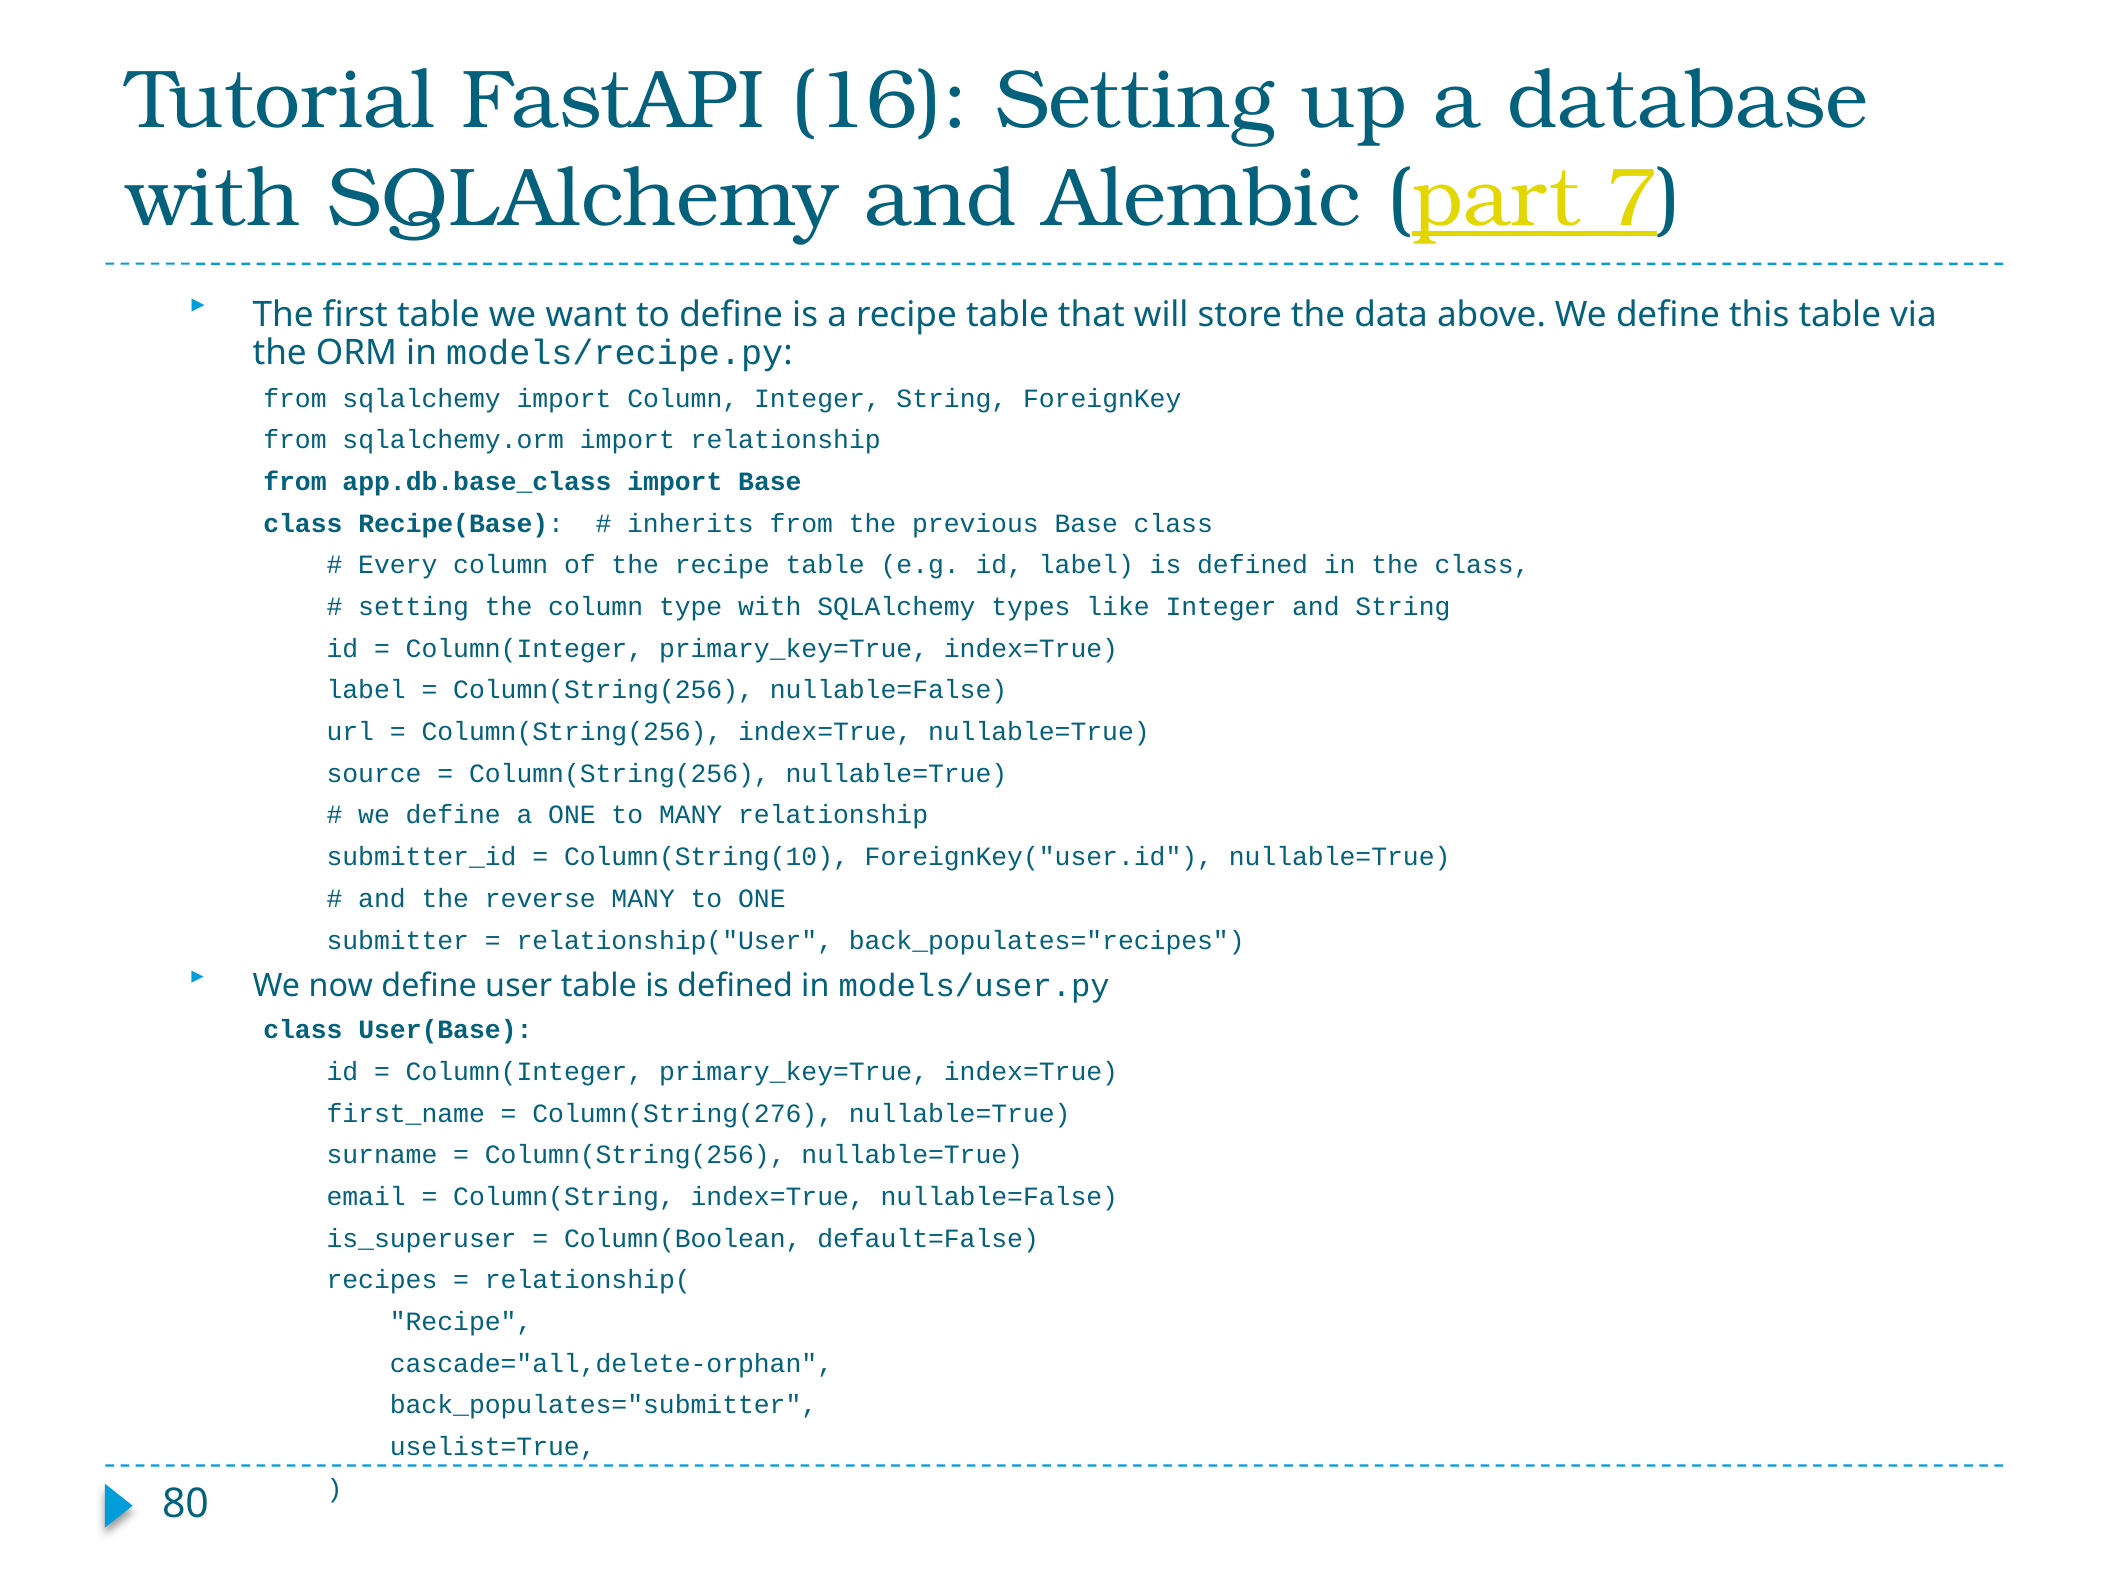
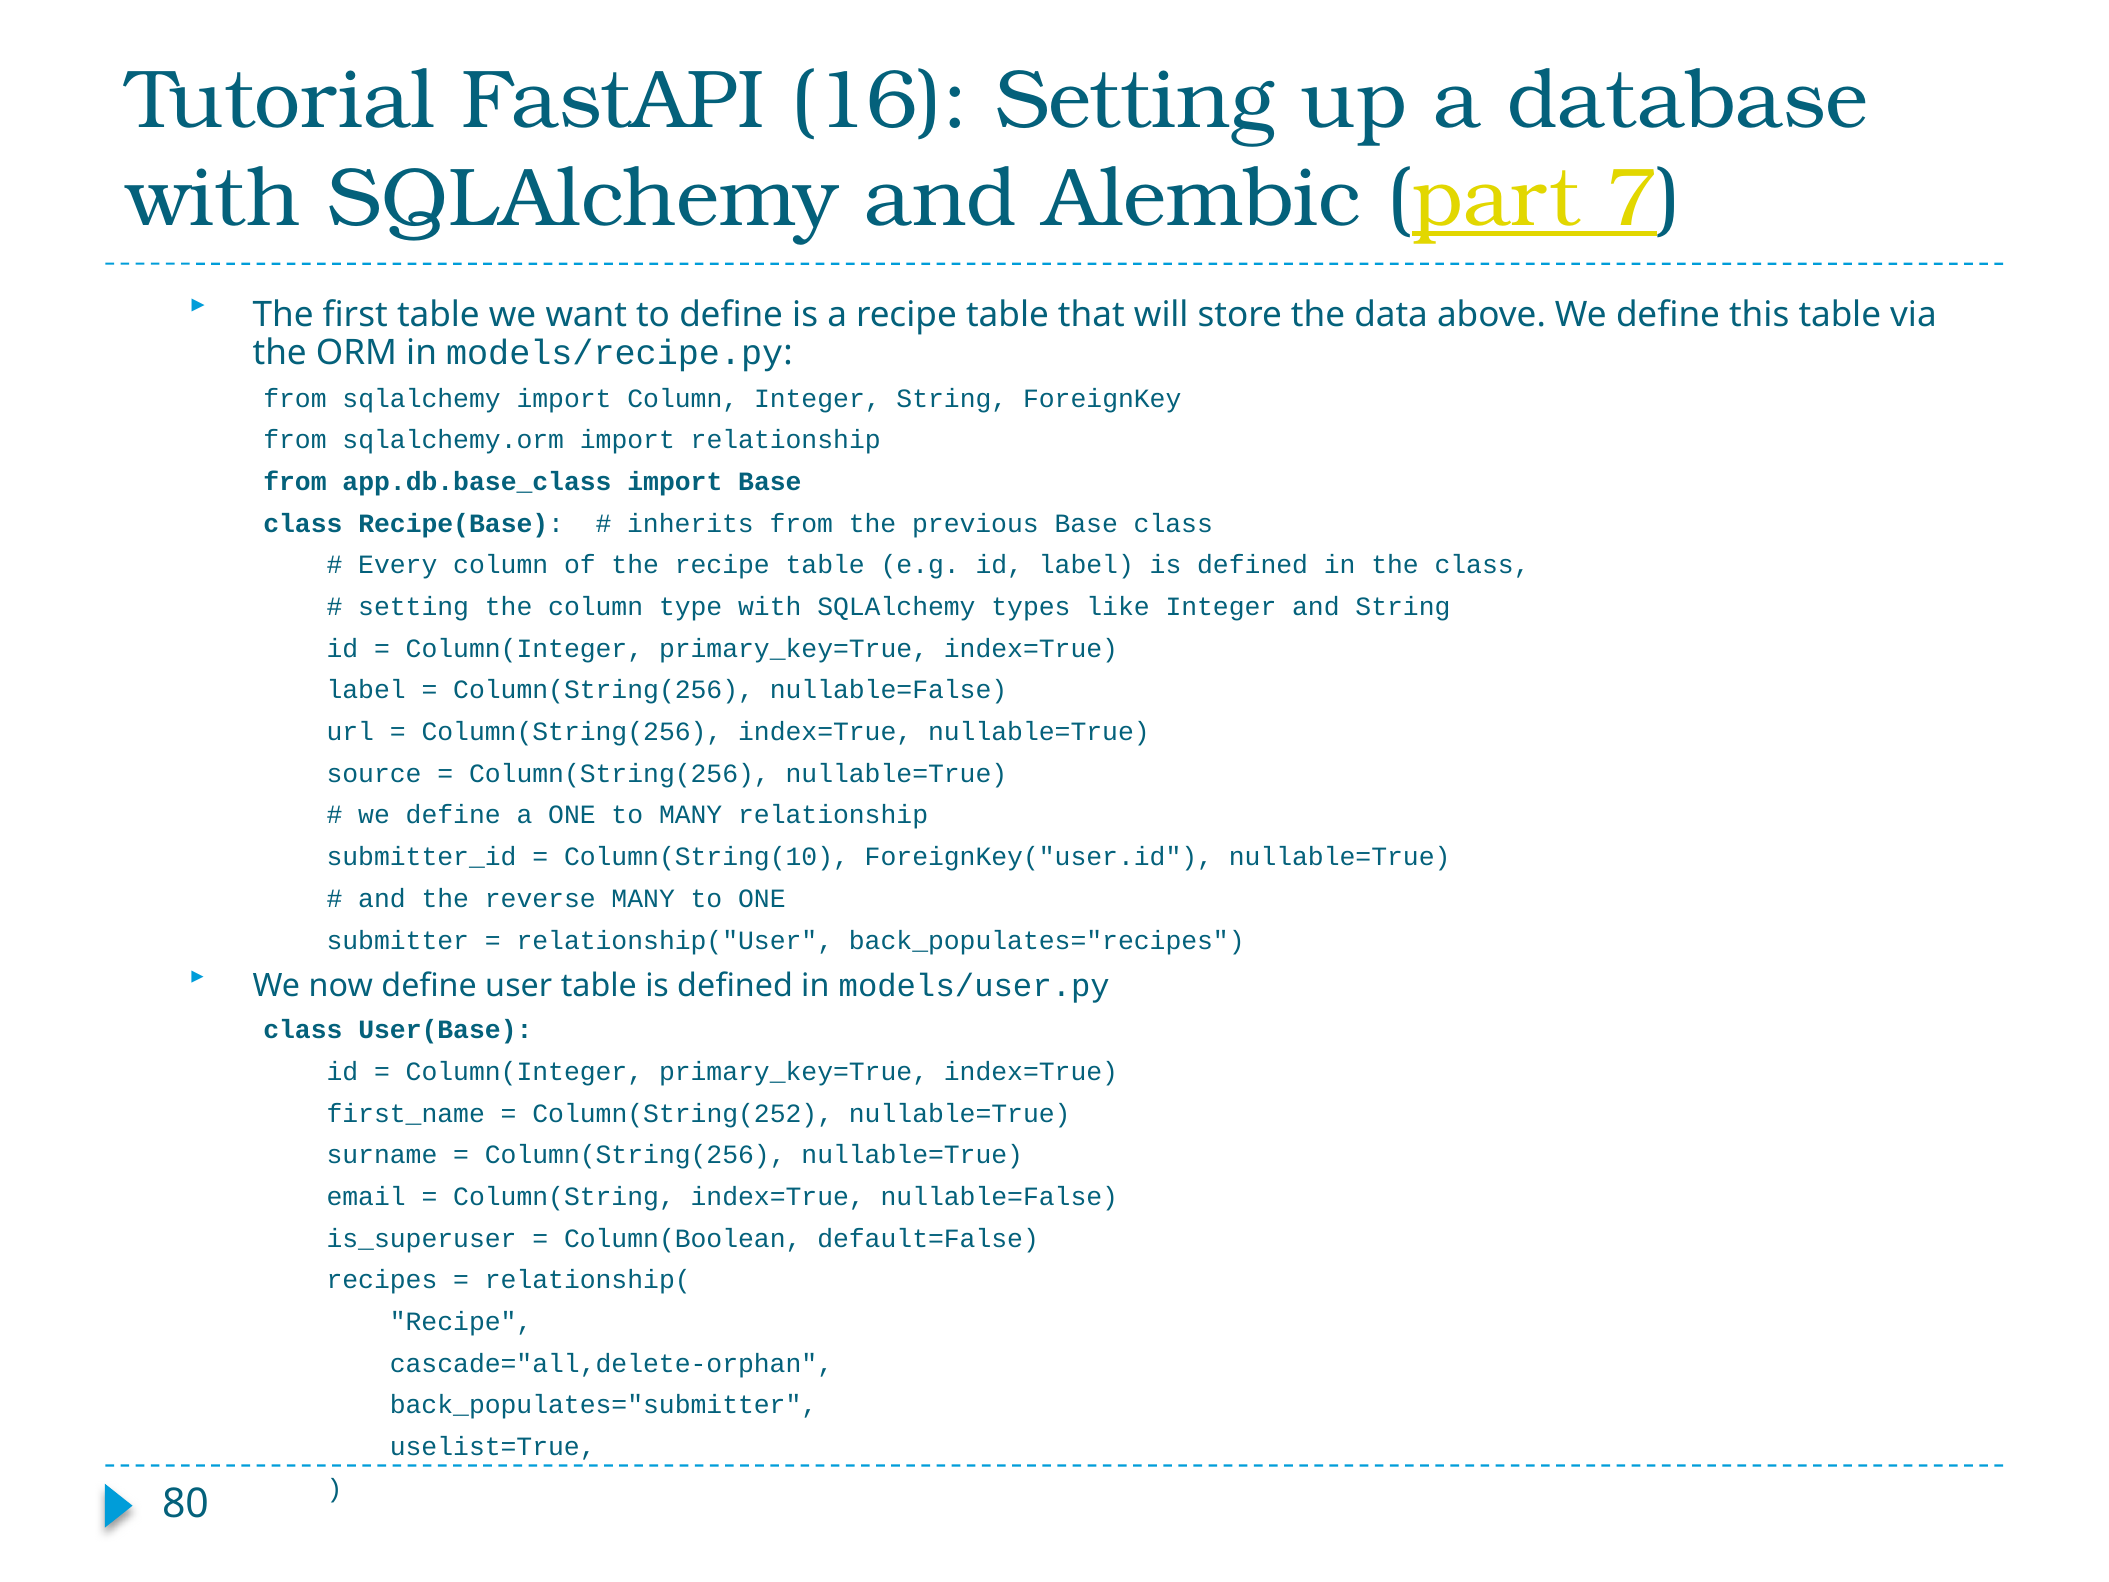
Column(String(276: Column(String(276 -> Column(String(252
